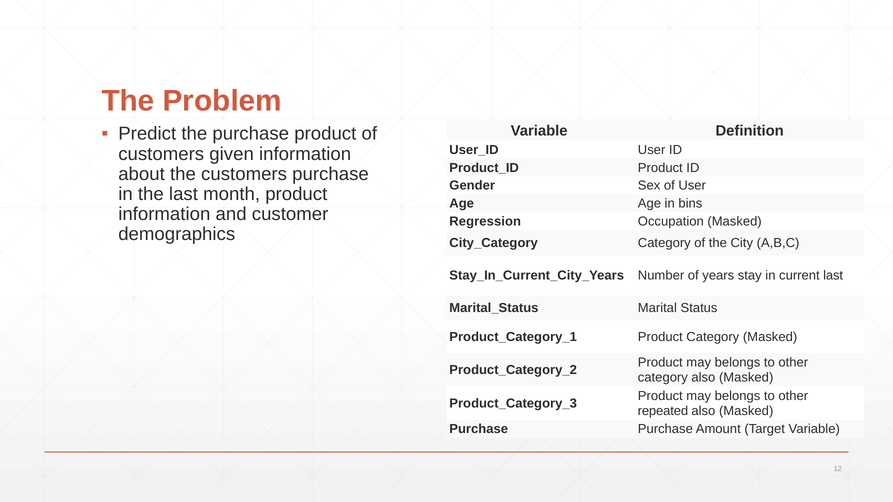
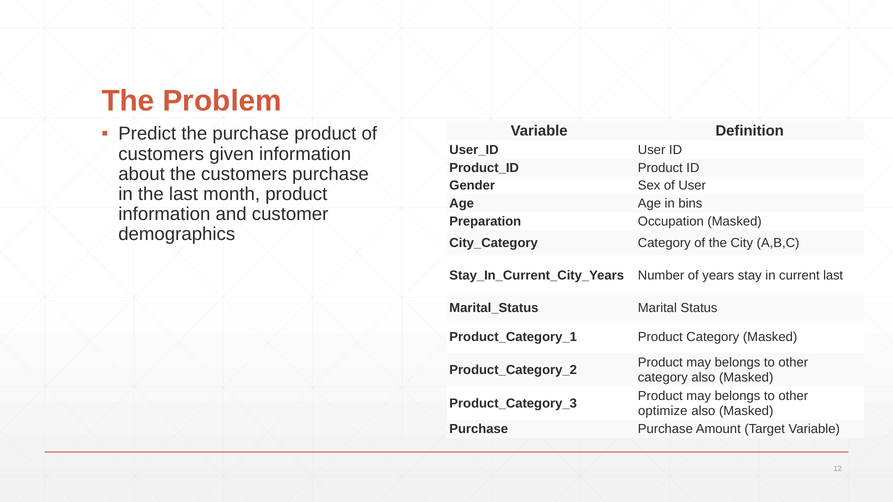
Regression: Regression -> Preparation
repeated: repeated -> optimize
